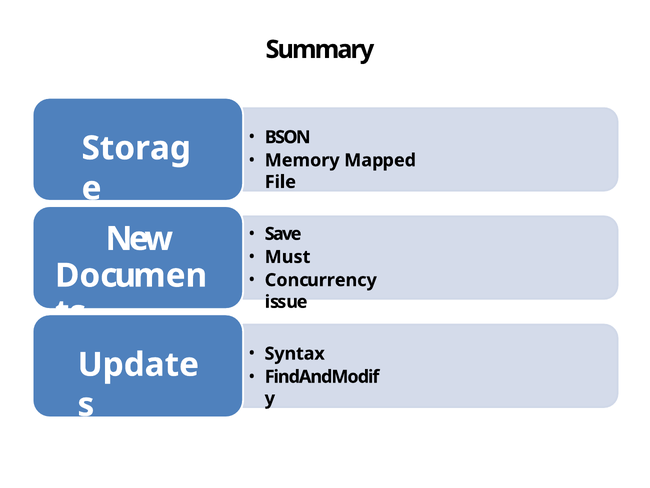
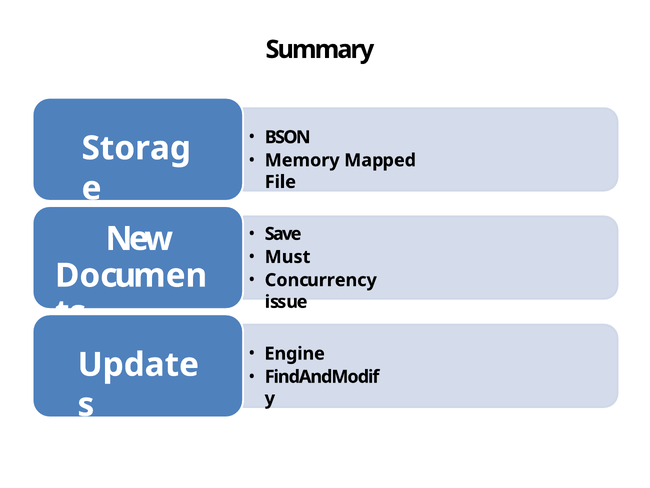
Syntax: Syntax -> Engine
